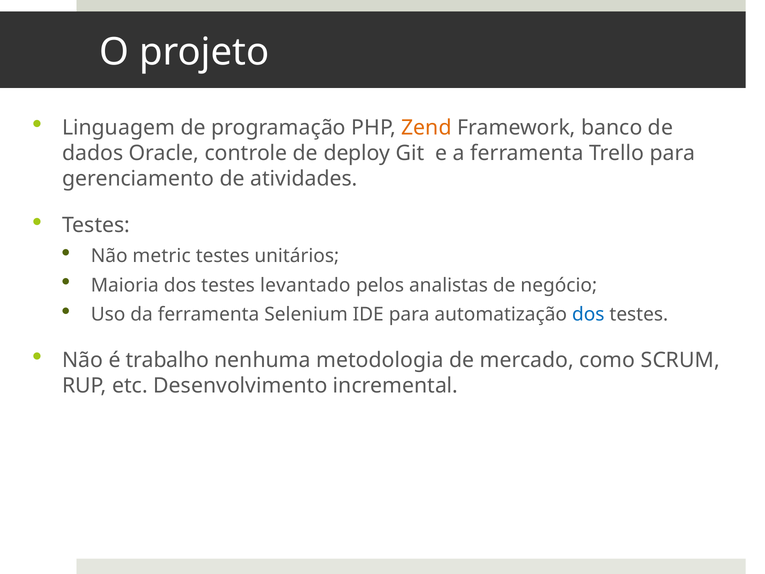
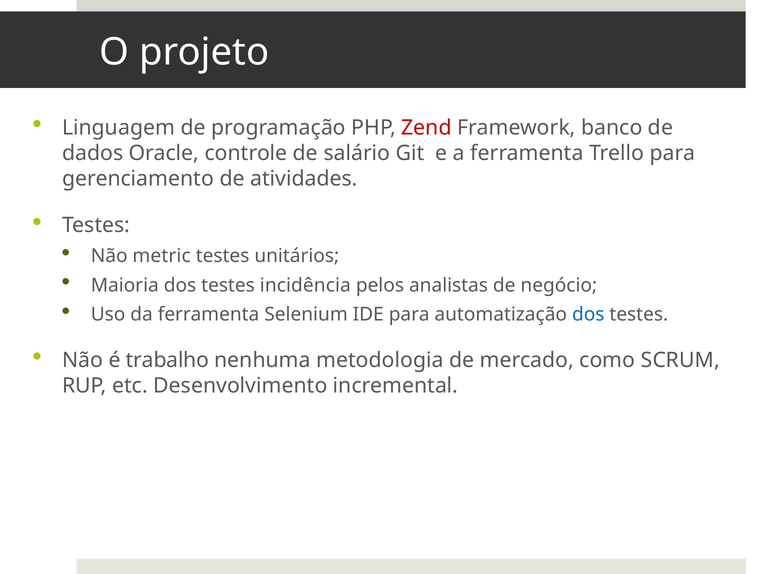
Zend colour: orange -> red
deploy: deploy -> salário
levantado: levantado -> incidência
